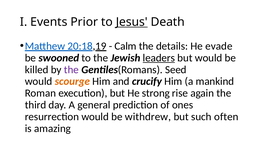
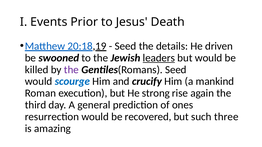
Jesus underline: present -> none
Calm at (126, 46): Calm -> Seed
evade: evade -> driven
scourge colour: orange -> blue
withdrew: withdrew -> recovered
often: often -> three
